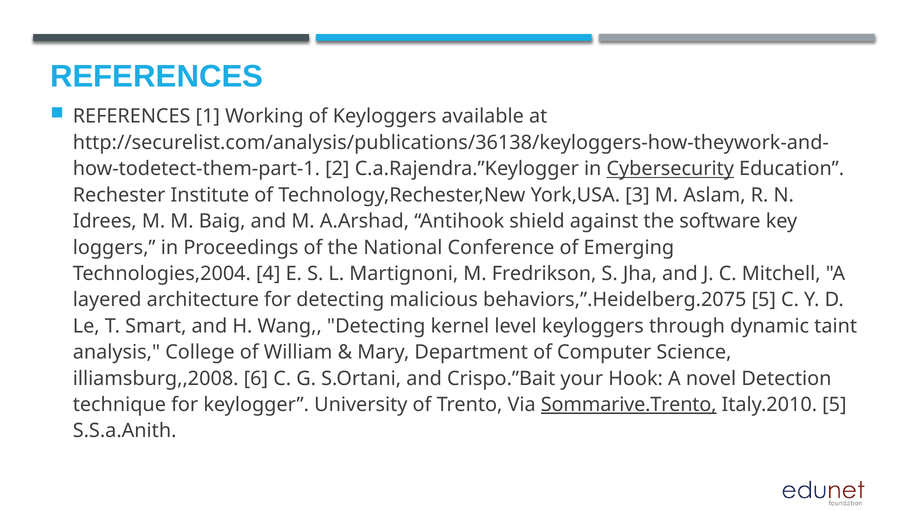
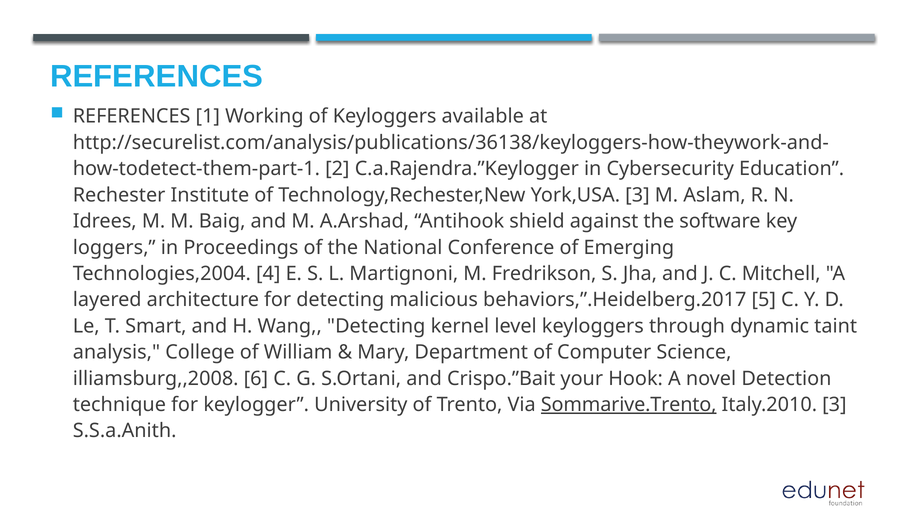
Cybersecurity underline: present -> none
behaviors,”.Heidelberg.2075: behaviors,”.Heidelberg.2075 -> behaviors,”.Heidelberg.2017
Italy.2010 5: 5 -> 3
